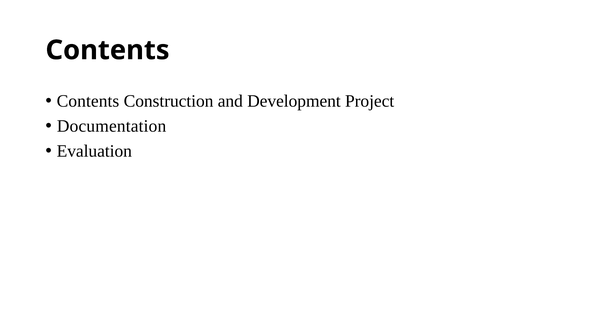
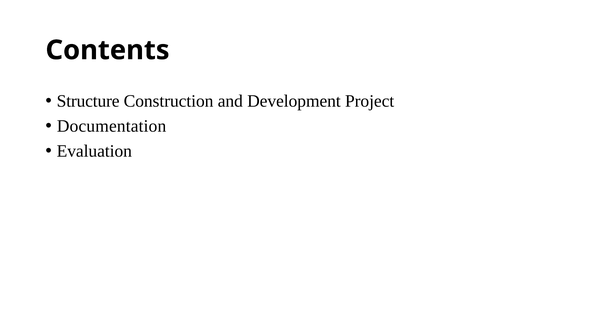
Contents at (88, 101): Contents -> Structure
